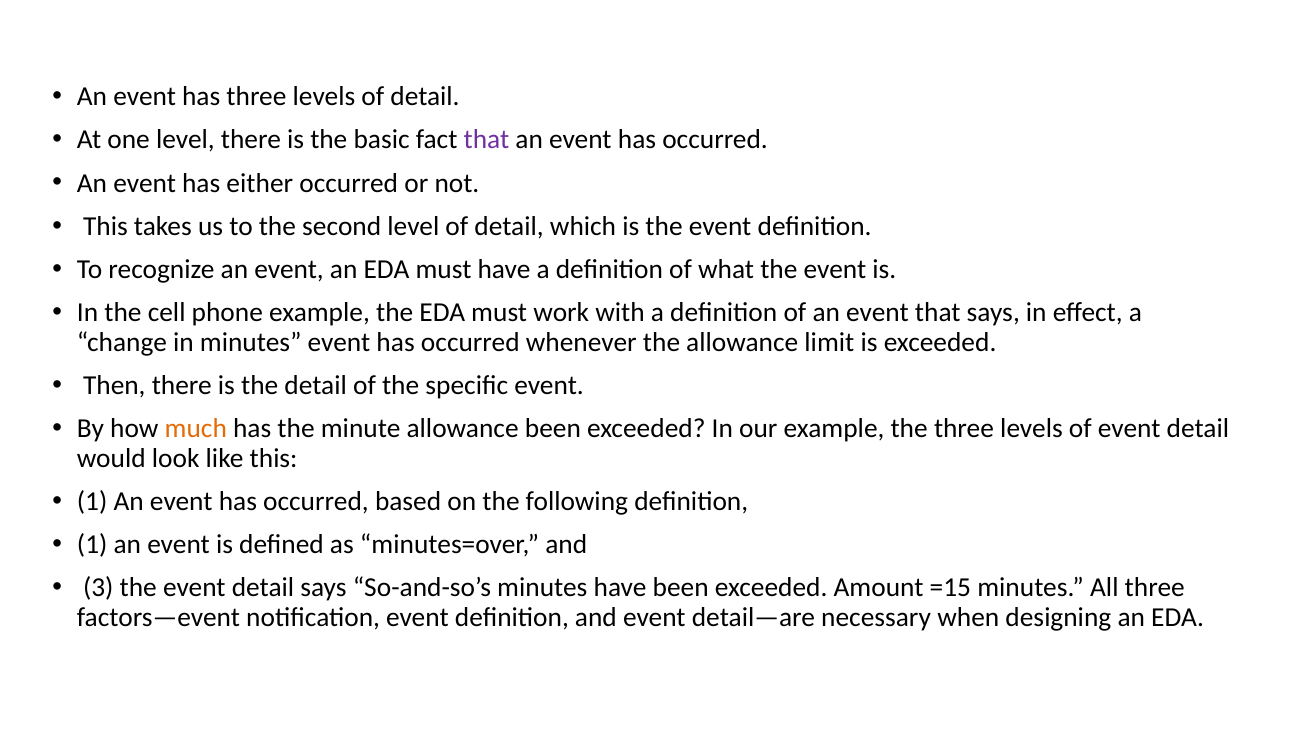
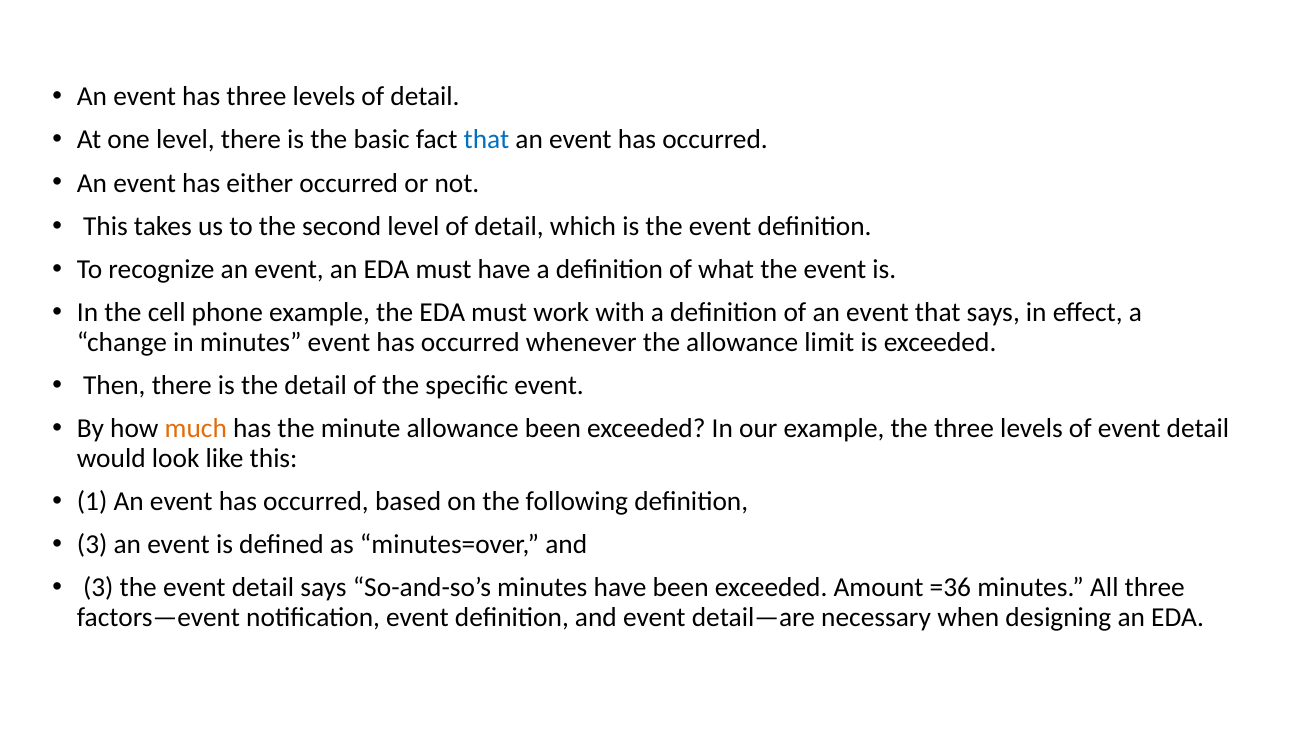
that at (486, 140) colour: purple -> blue
1 at (92, 545): 1 -> 3
=15: =15 -> =36
